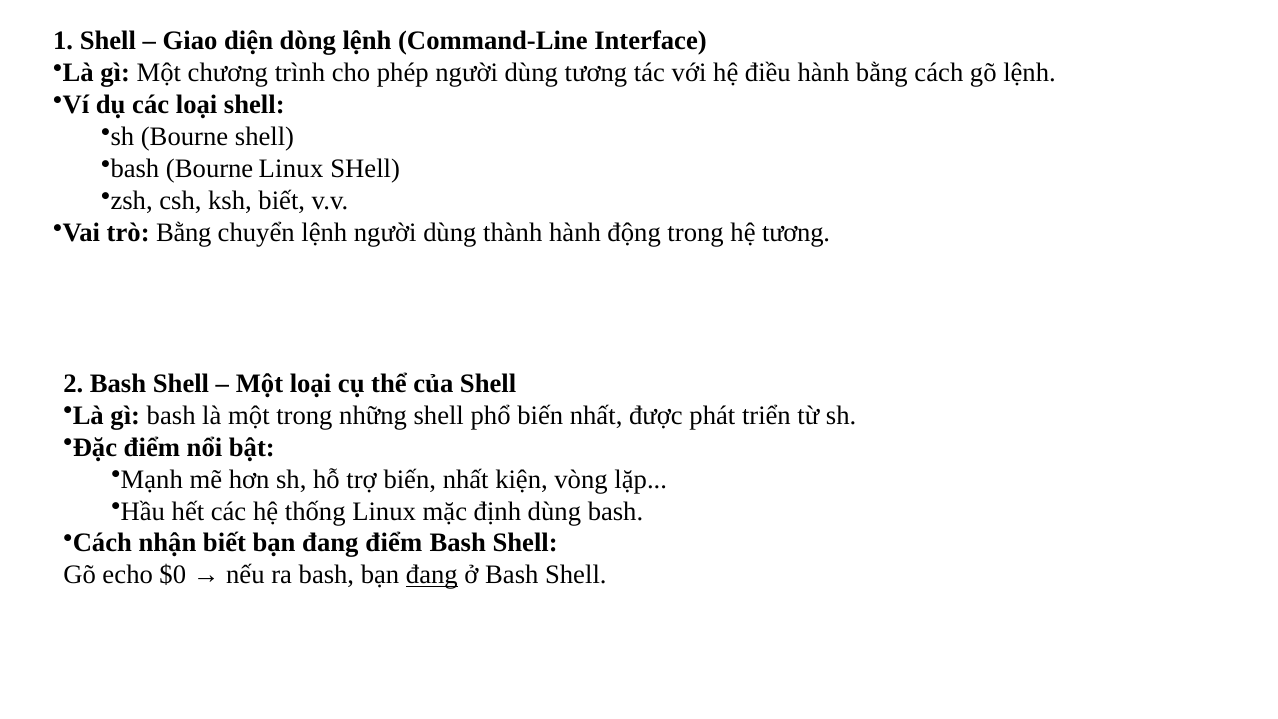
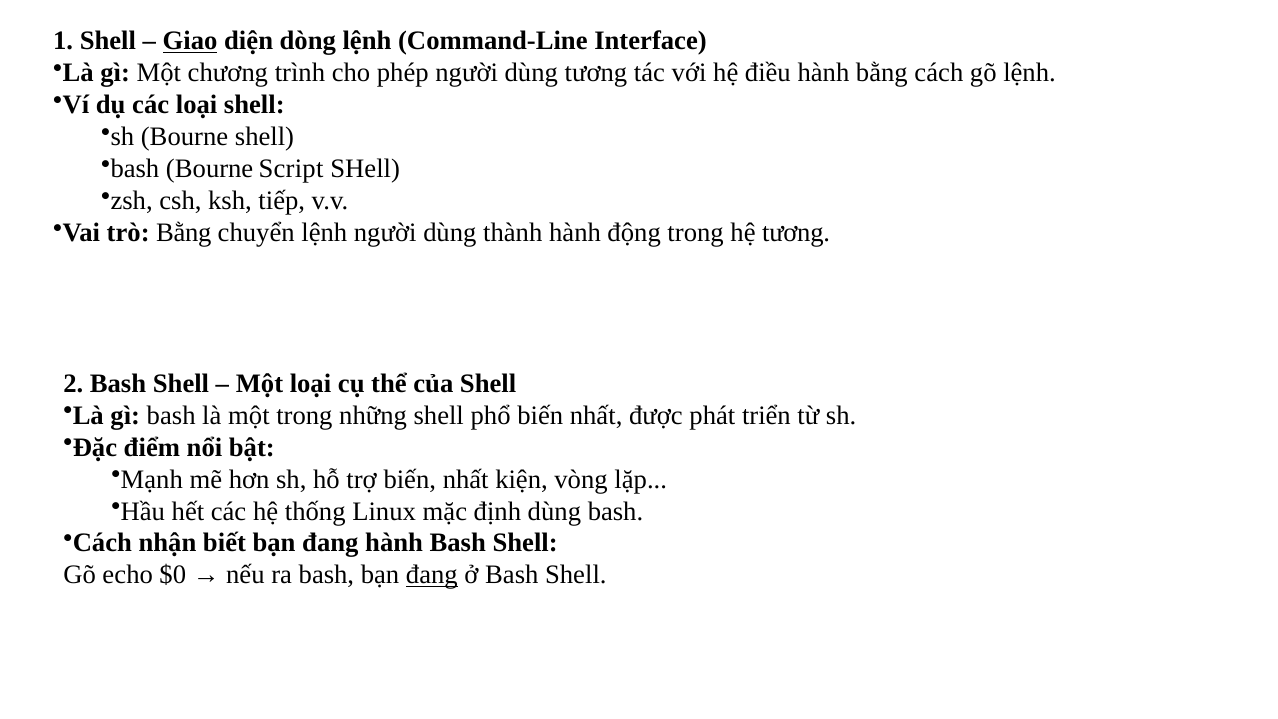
Giao underline: none -> present
Bourne Linux: Linux -> Script
ksh biết: biết -> tiếp
đang điểm: điểm -> hành
